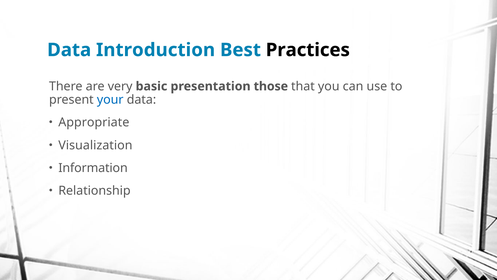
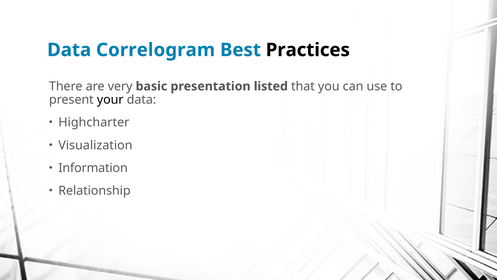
Introduction: Introduction -> Correlogram
those: those -> listed
your colour: blue -> black
Appropriate: Appropriate -> Highcharter
